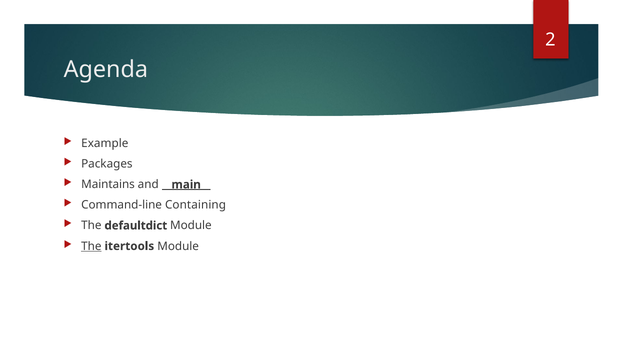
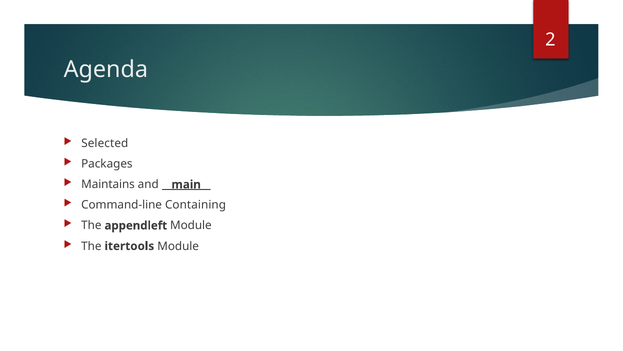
Example: Example -> Selected
defaultdict: defaultdict -> appendleft
The at (91, 246) underline: present -> none
